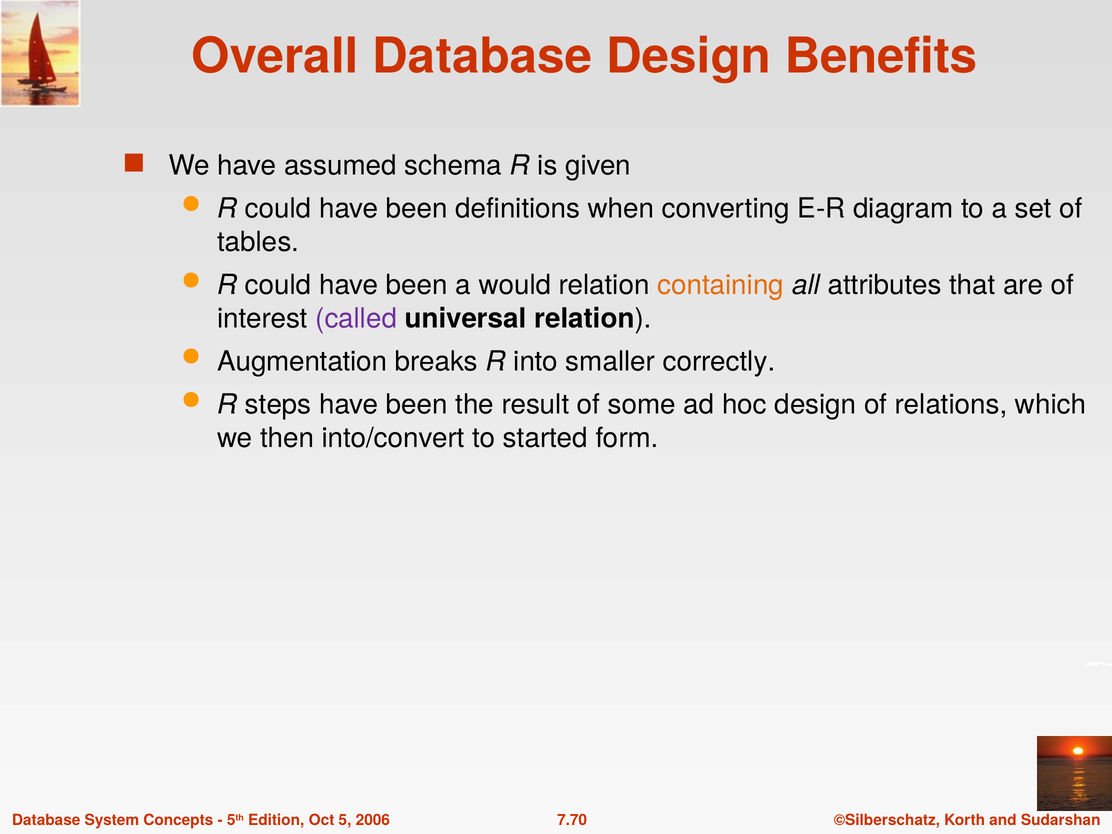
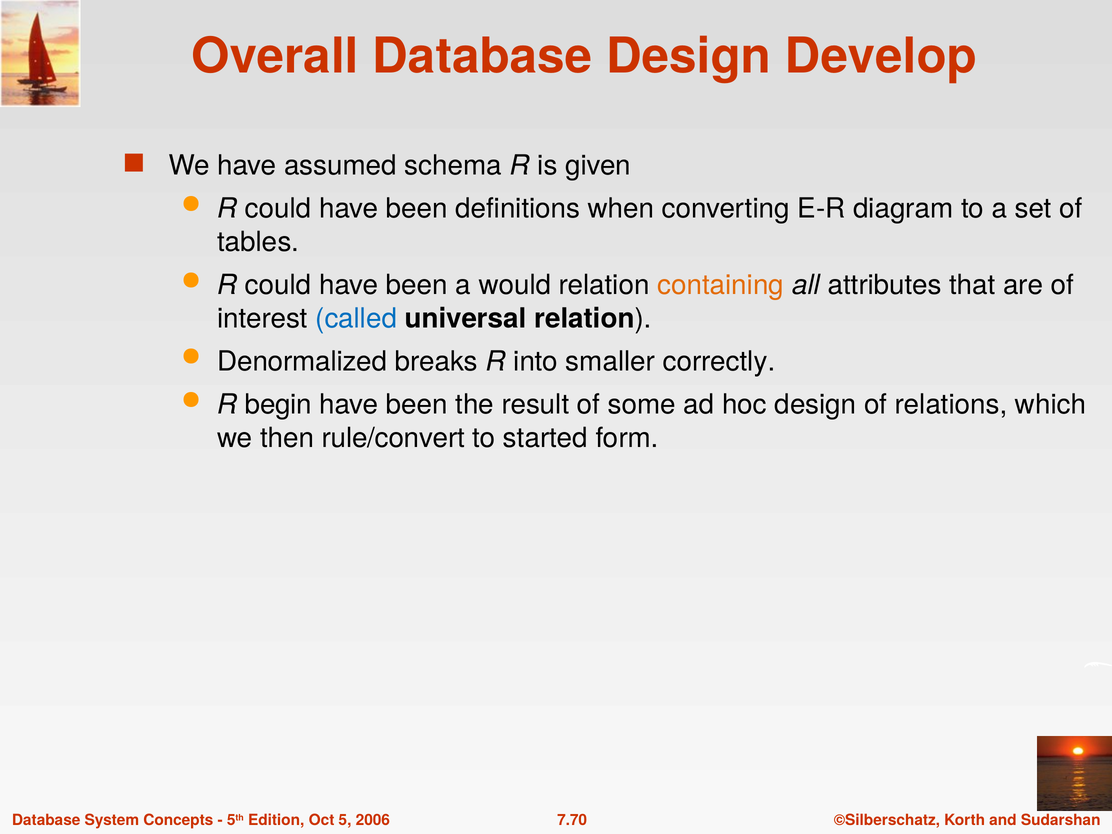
Benefits: Benefits -> Develop
called colour: purple -> blue
Augmentation: Augmentation -> Denormalized
steps: steps -> begin
into/convert: into/convert -> rule/convert
